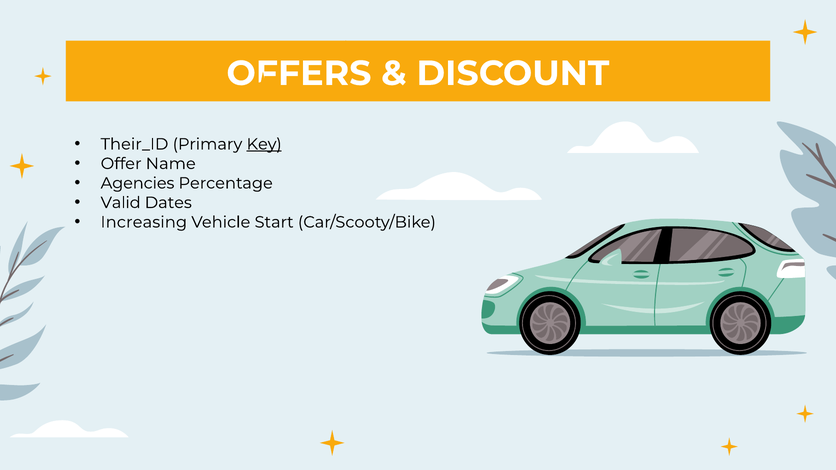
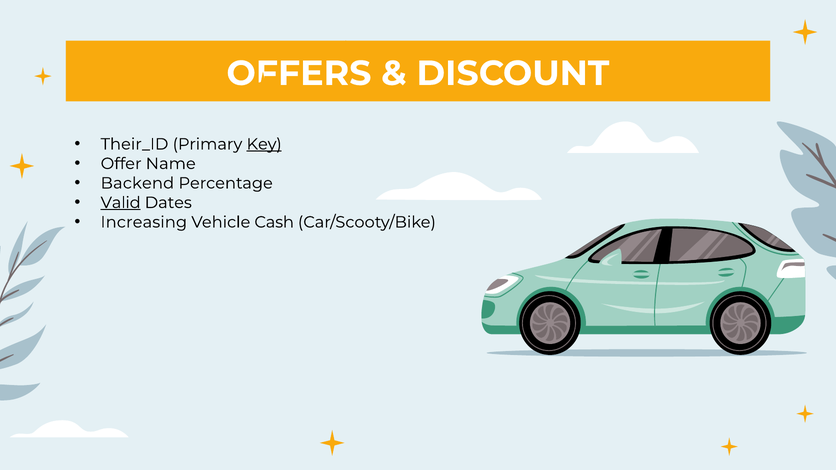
Agencies: Agencies -> Backend
Valid underline: none -> present
Start: Start -> Cash
